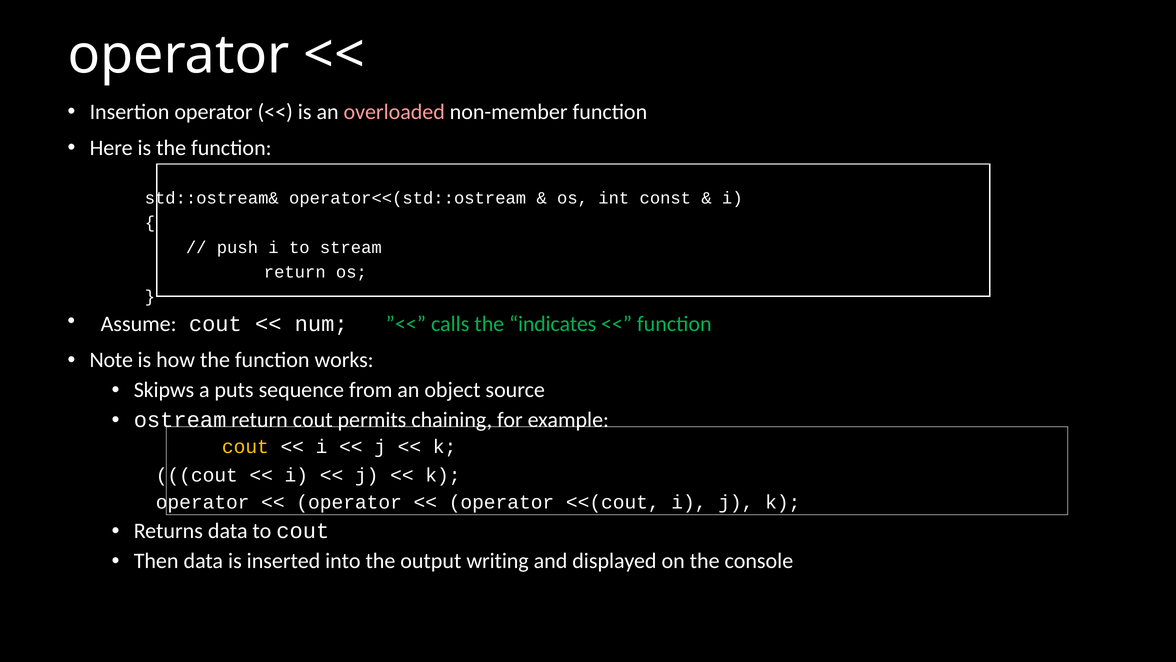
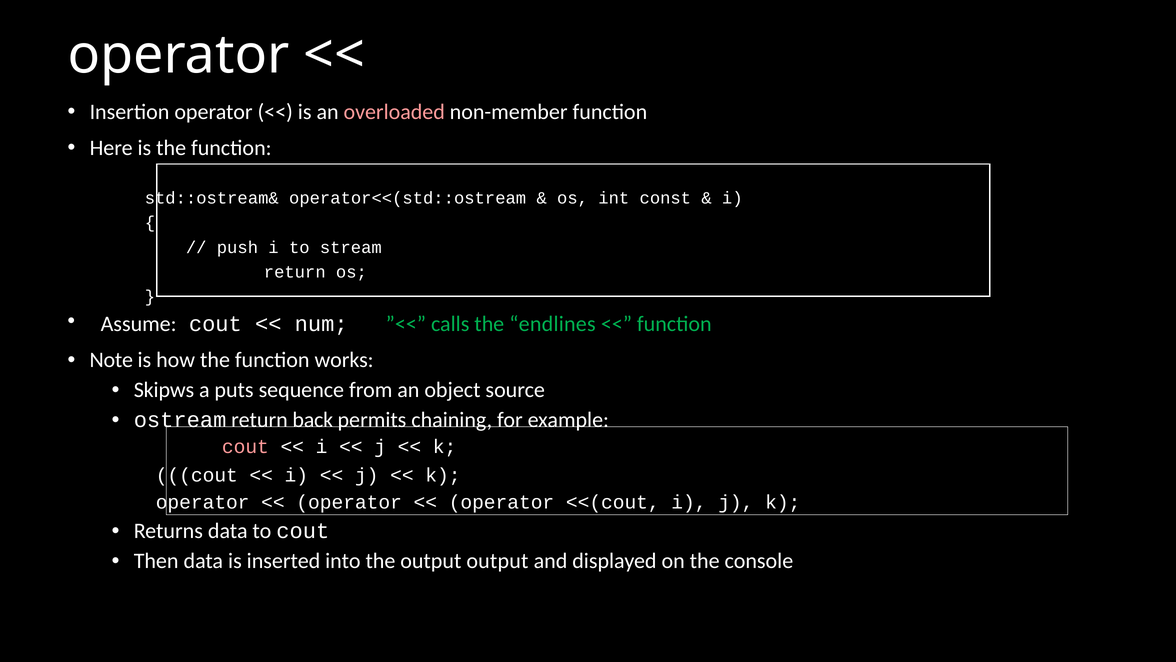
indicates: indicates -> endlines
return cout: cout -> back
cout at (245, 447) colour: yellow -> pink
output writing: writing -> output
